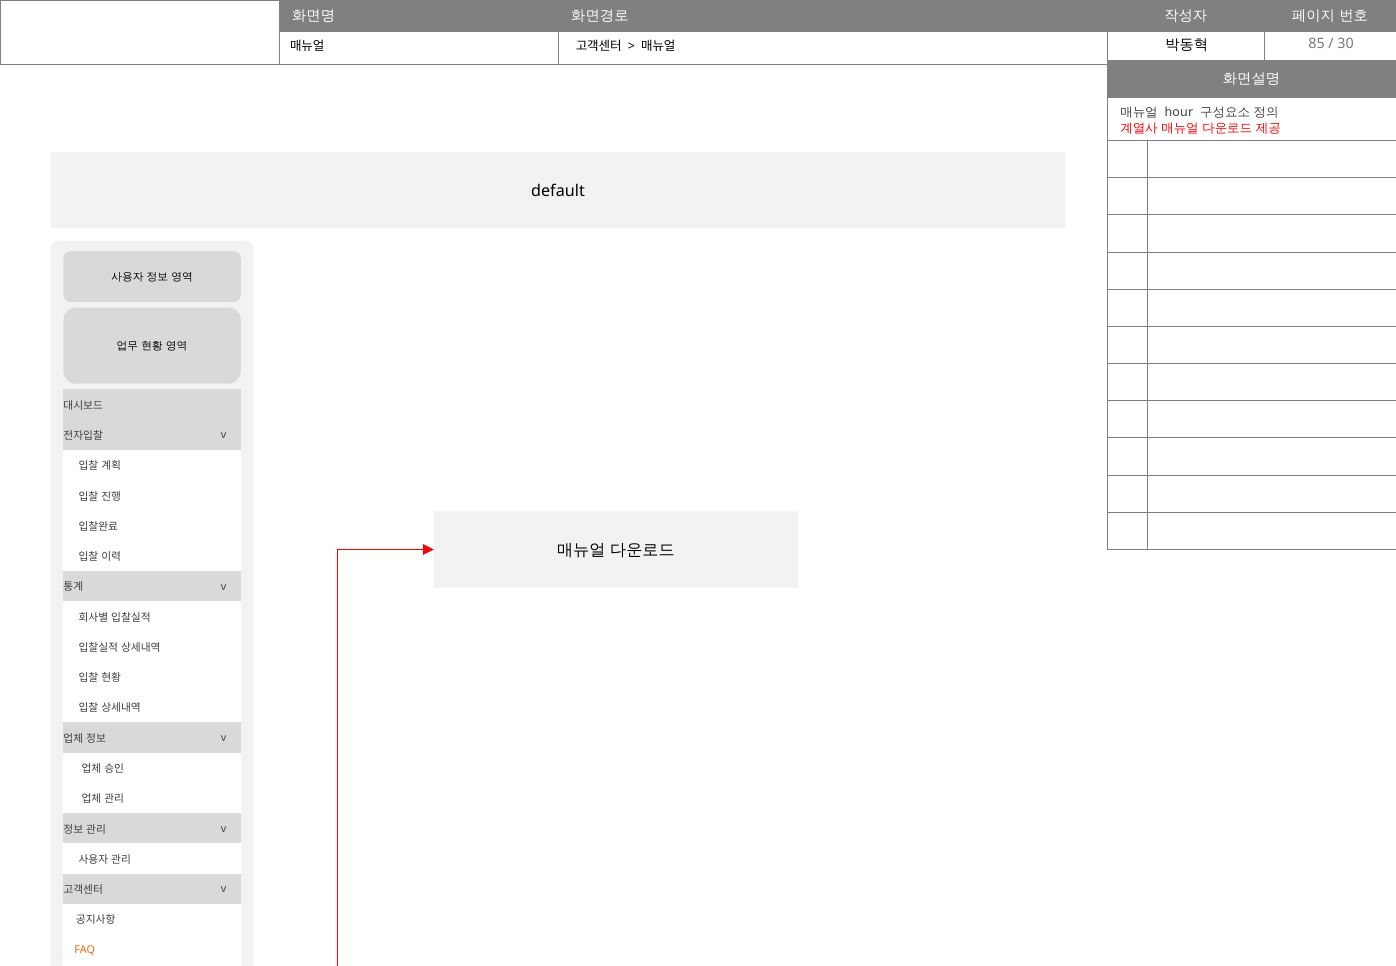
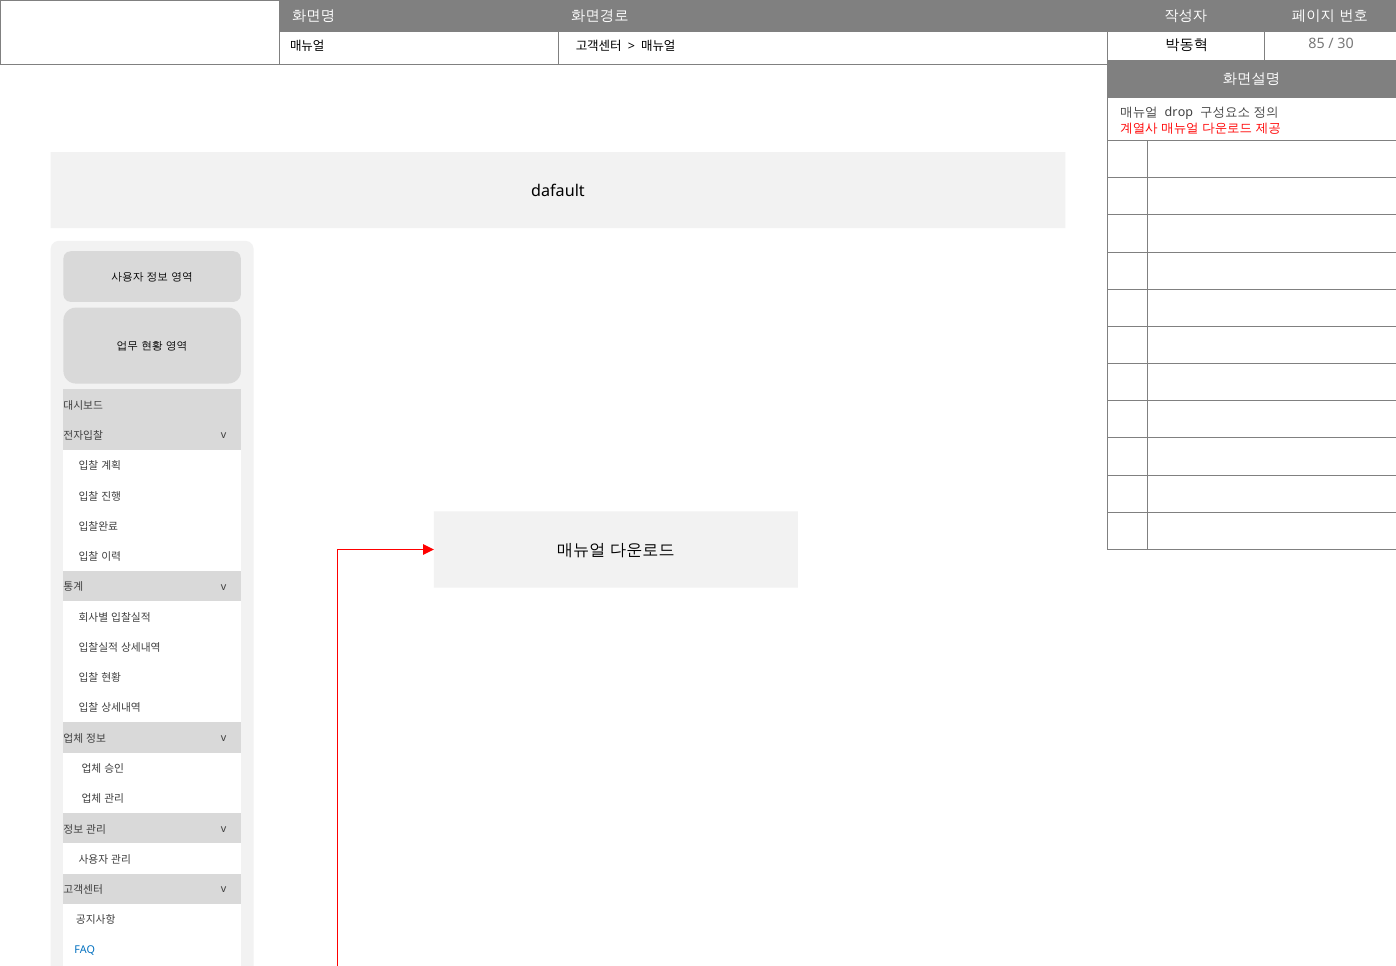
hour: hour -> drop
default: default -> dafault
FAQ colour: orange -> blue
